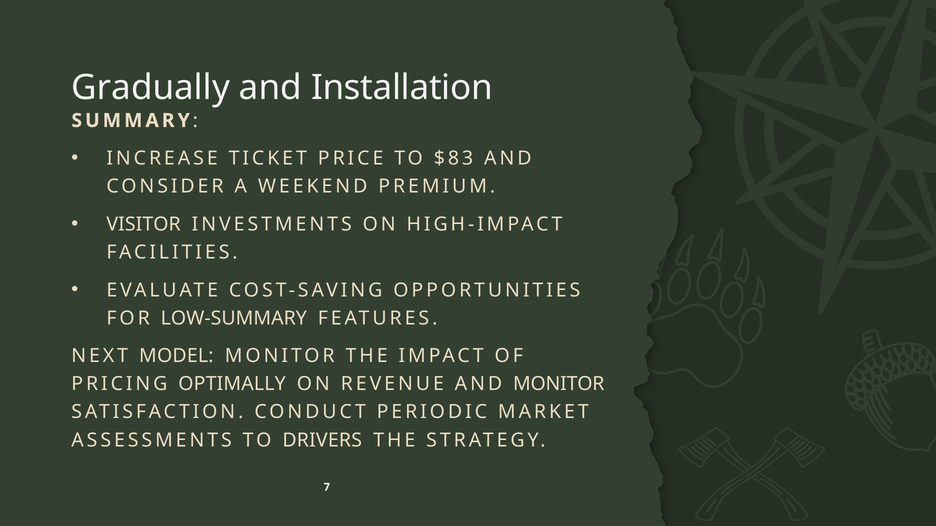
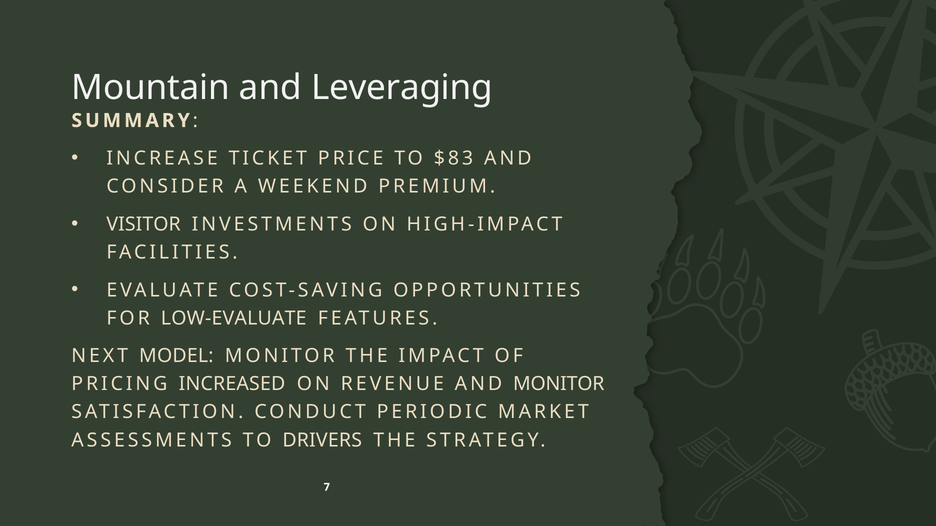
Gradually: Gradually -> Mountain
Installation: Installation -> Leveraging
LOW-SUMMARY: LOW-SUMMARY -> LOW-EVALUATE
OPTIMALLY: OPTIMALLY -> INCREASED
